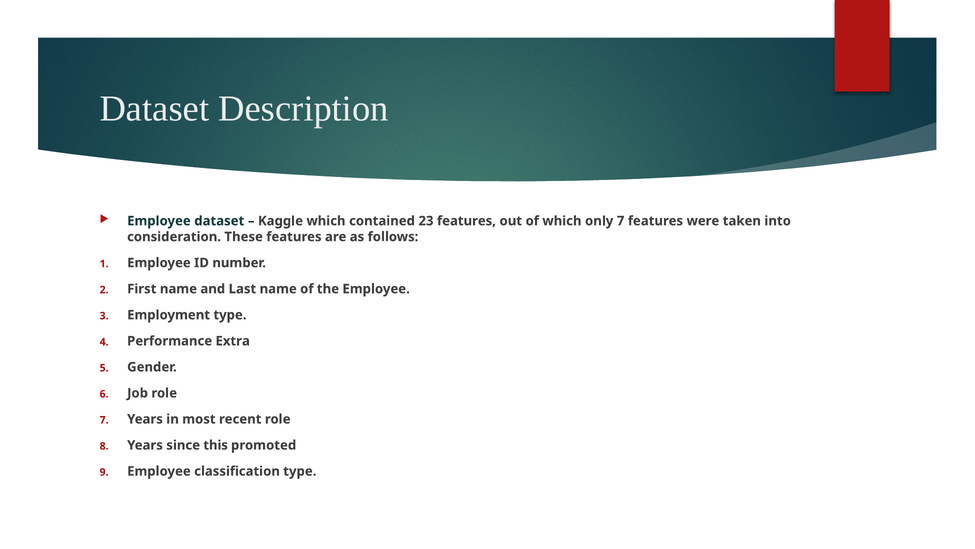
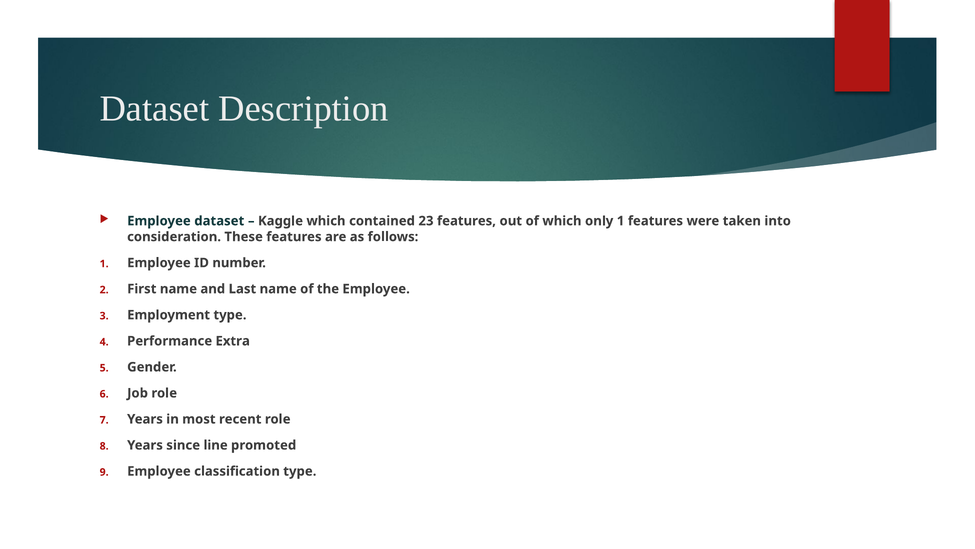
only 7: 7 -> 1
this: this -> line
